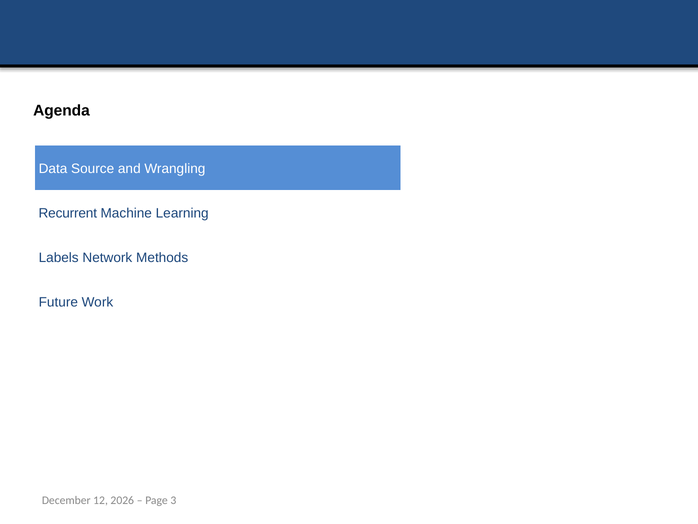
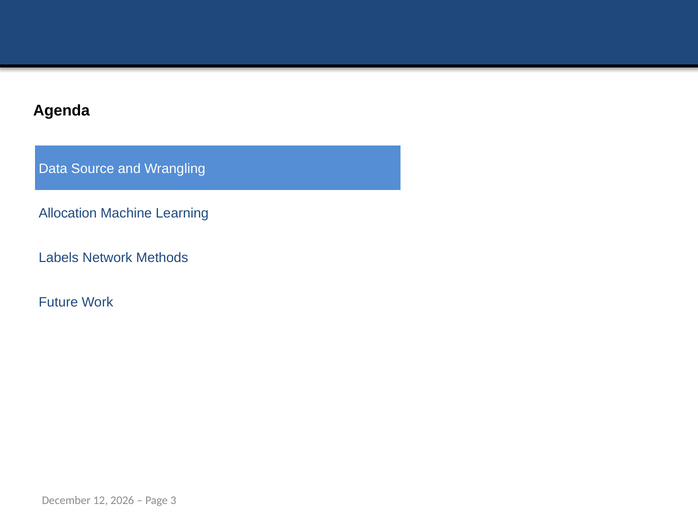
Recurrent: Recurrent -> Allocation
